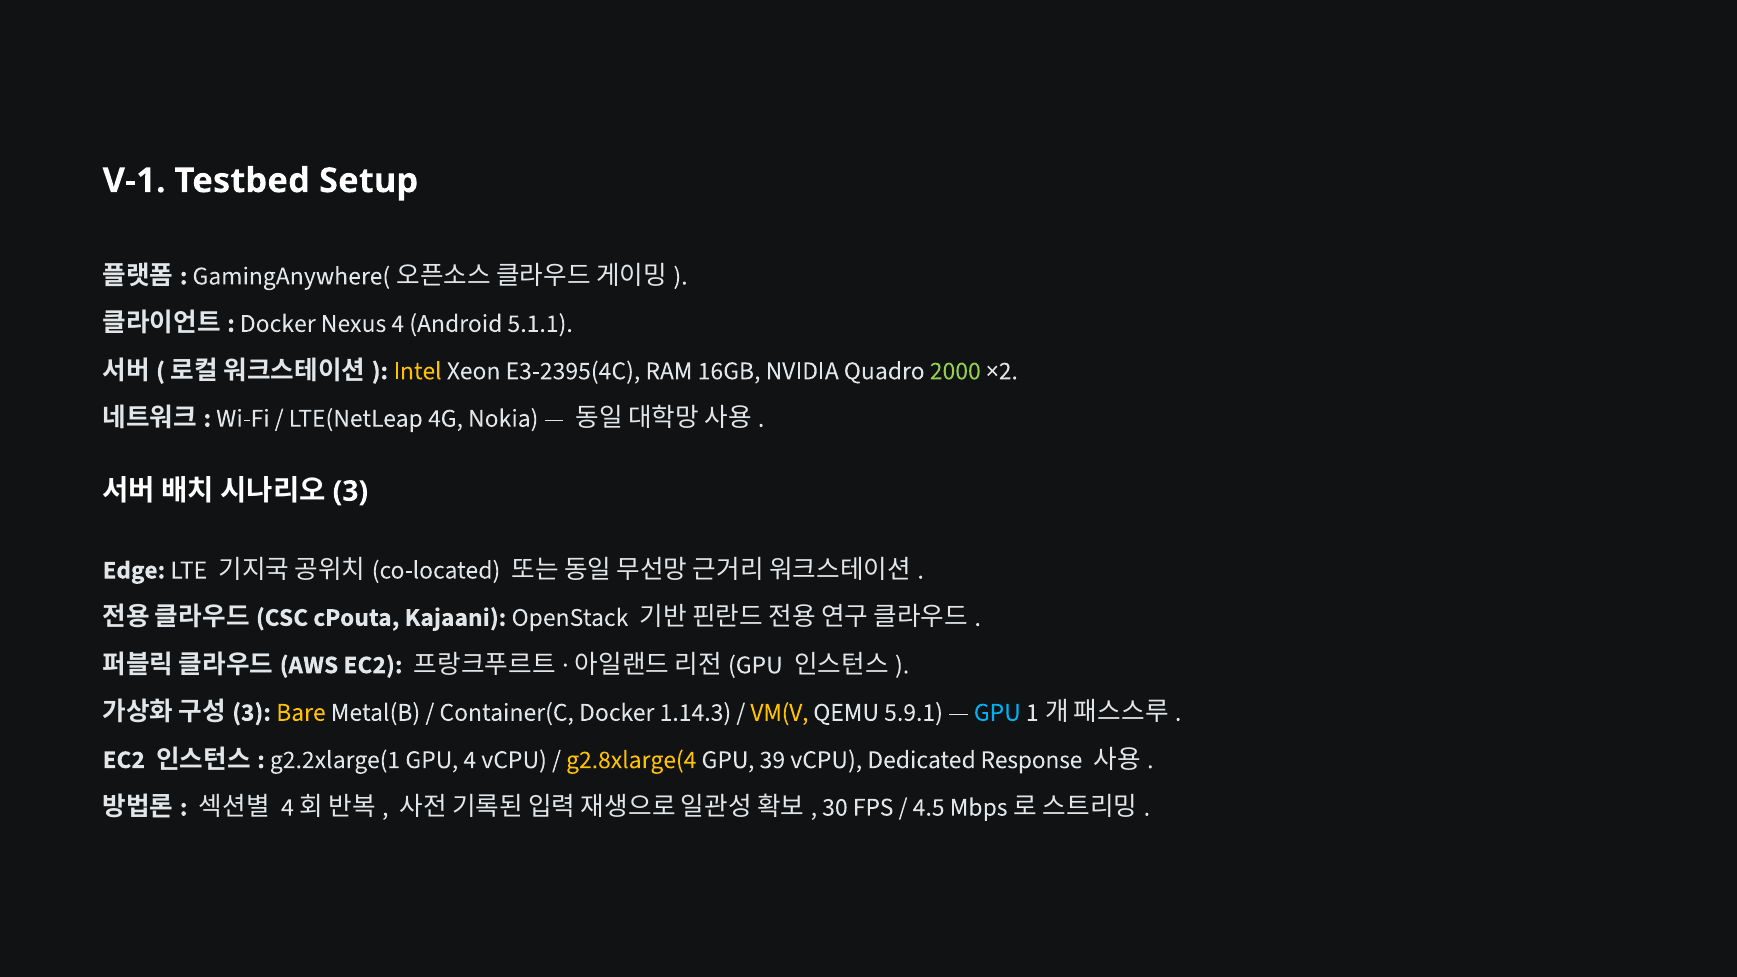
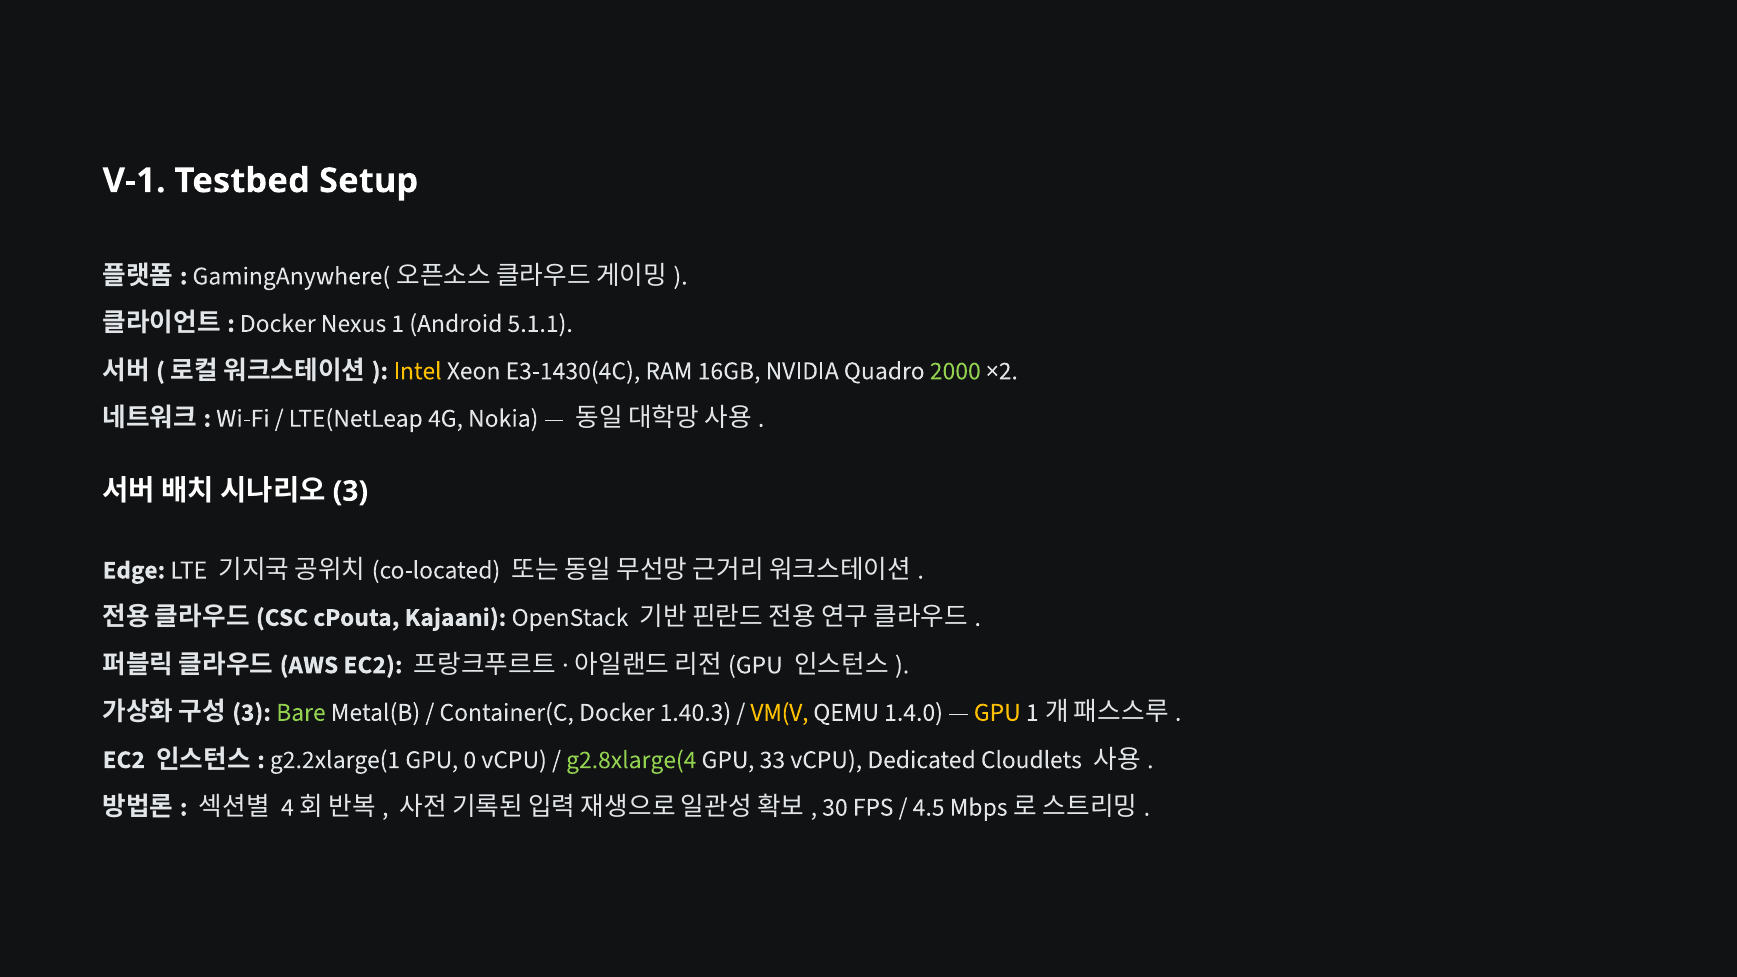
Nexus 4: 4 -> 1
E3-2395(4C: E3-2395(4C -> E3-1430(4C
Bare colour: yellow -> light green
1.14.3: 1.14.3 -> 1.40.3
5.9.1: 5.9.1 -> 1.4.0
GPU at (997, 712) colour: light blue -> yellow
GPU 4: 4 -> 0
g2.8xlarge(4 colour: yellow -> light green
39: 39 -> 33
Response: Response -> Cloudlets
